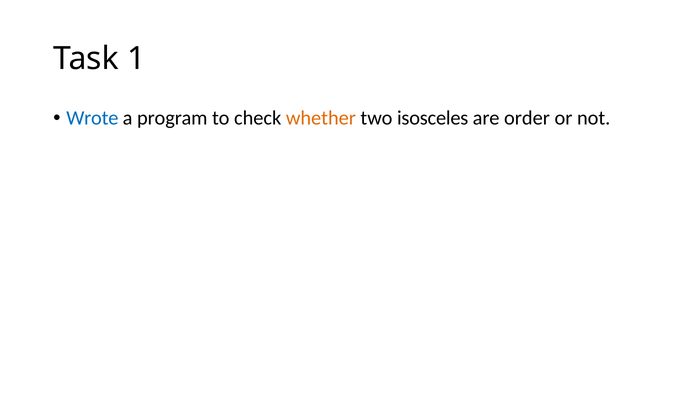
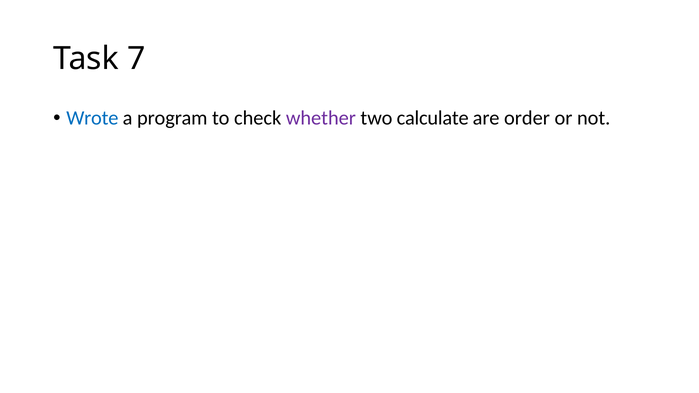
1: 1 -> 7
whether colour: orange -> purple
isosceles: isosceles -> calculate
